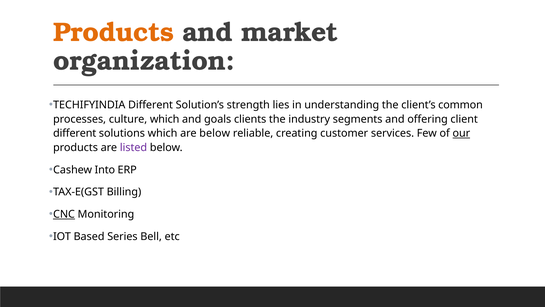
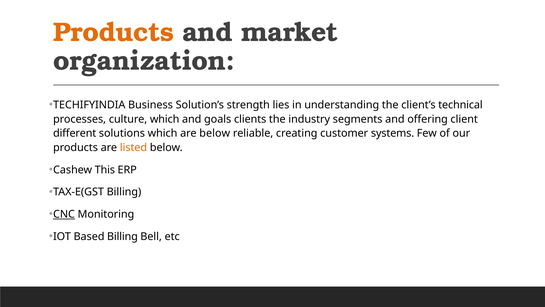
TECHIFYINDIA Different: Different -> Business
common: common -> technical
services: services -> systems
our underline: present -> none
listed colour: purple -> orange
Into: Into -> This
Based Series: Series -> Billing
